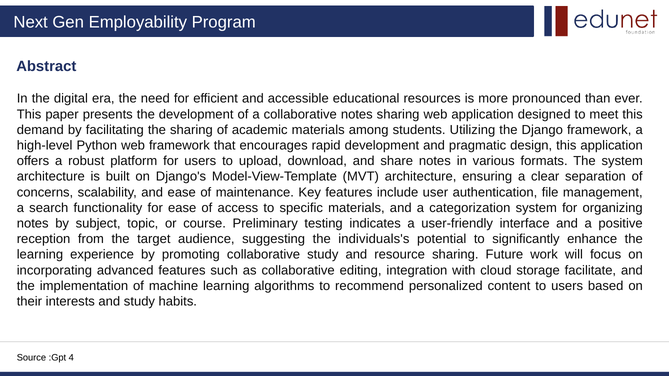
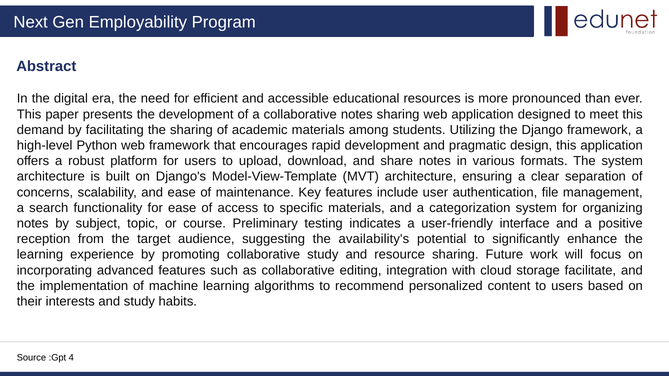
individuals's: individuals's -> availability's
